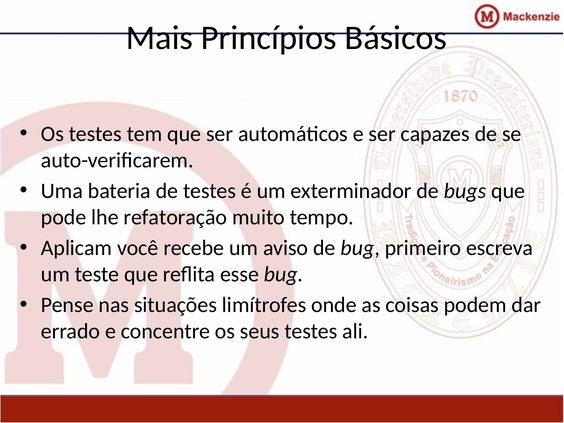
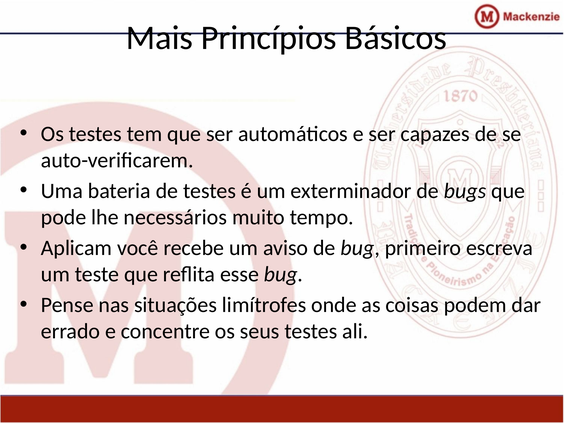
refatoração: refatoração -> necessários
